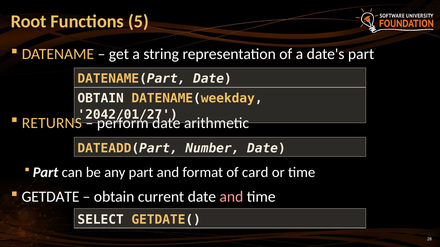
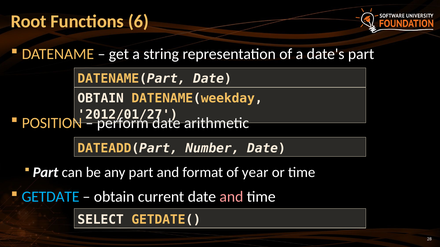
5: 5 -> 6
2042/01/27: 2042/01/27 -> 2012/01/27
RETURNS: RETURNS -> POSITION
card: card -> year
GETDATE colour: white -> light blue
